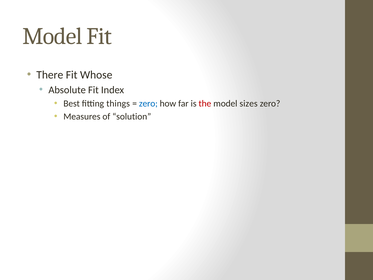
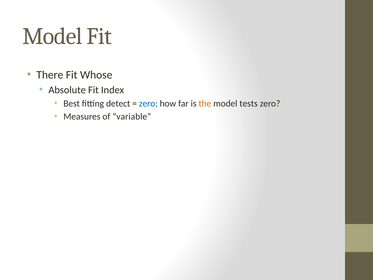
things: things -> detect
the colour: red -> orange
sizes: sizes -> tests
solution: solution -> variable
